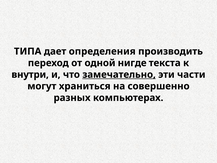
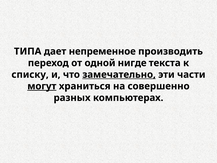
определения: определения -> непременное
внутри: внутри -> списку
могут underline: none -> present
